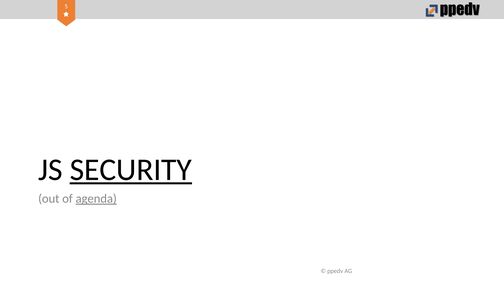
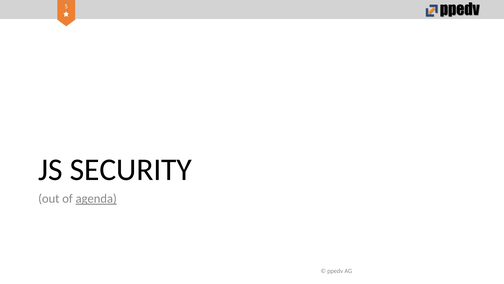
SECURITY underline: present -> none
